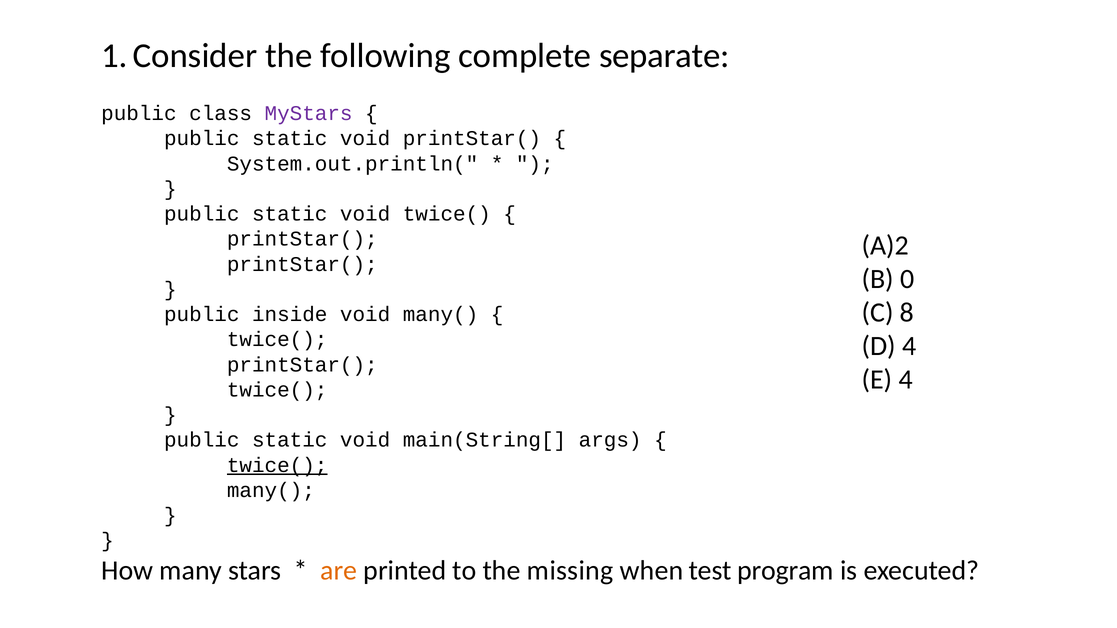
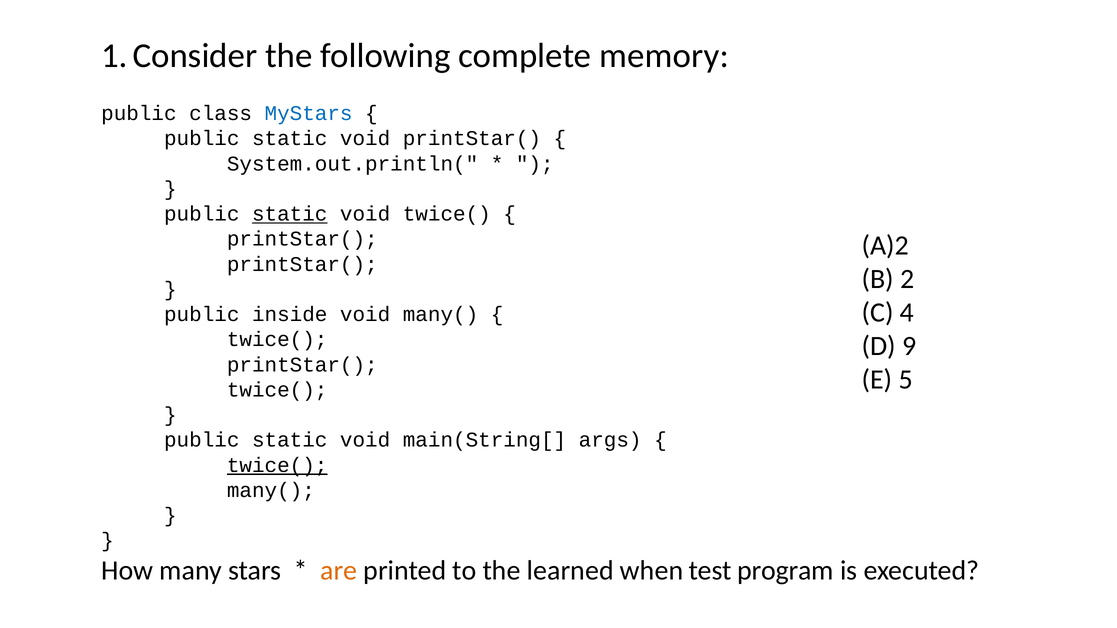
separate: separate -> memory
MyStars colour: purple -> blue
static at (290, 214) underline: none -> present
0: 0 -> 2
8: 8 -> 4
D 4: 4 -> 9
E 4: 4 -> 5
missing: missing -> learned
